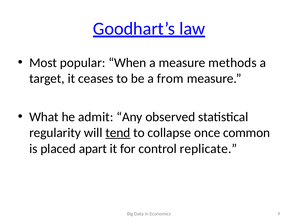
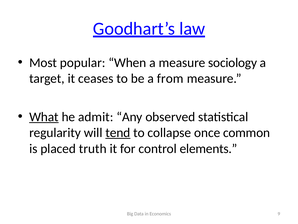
methods: methods -> sociology
What underline: none -> present
apart: apart -> truth
replicate: replicate -> elements
